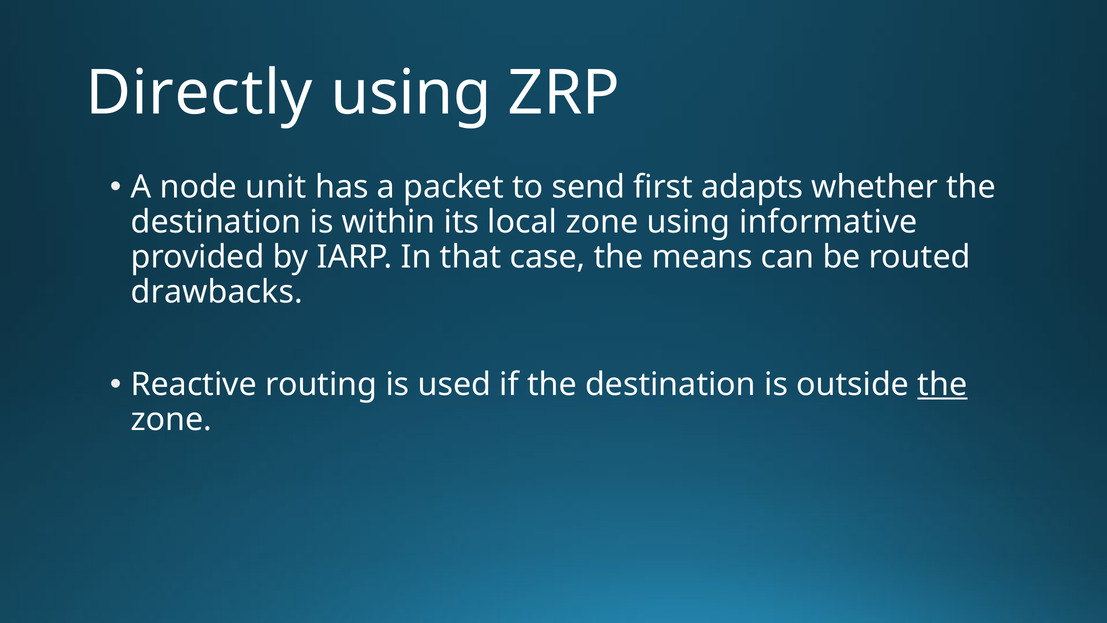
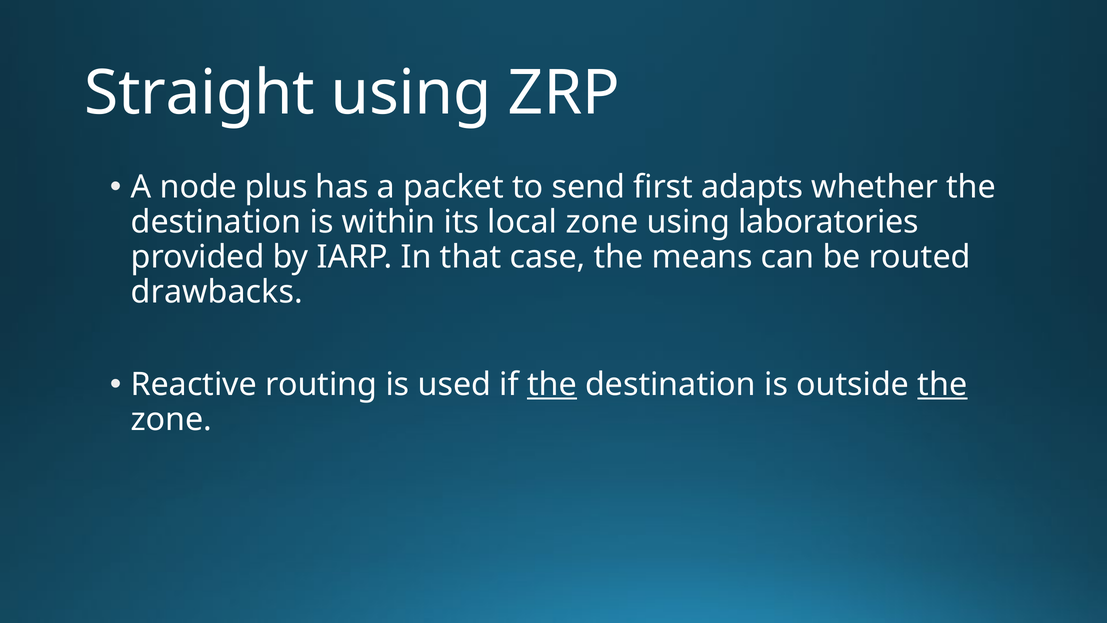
Directly: Directly -> Straight
unit: unit -> plus
informative: informative -> laboratories
the at (552, 385) underline: none -> present
